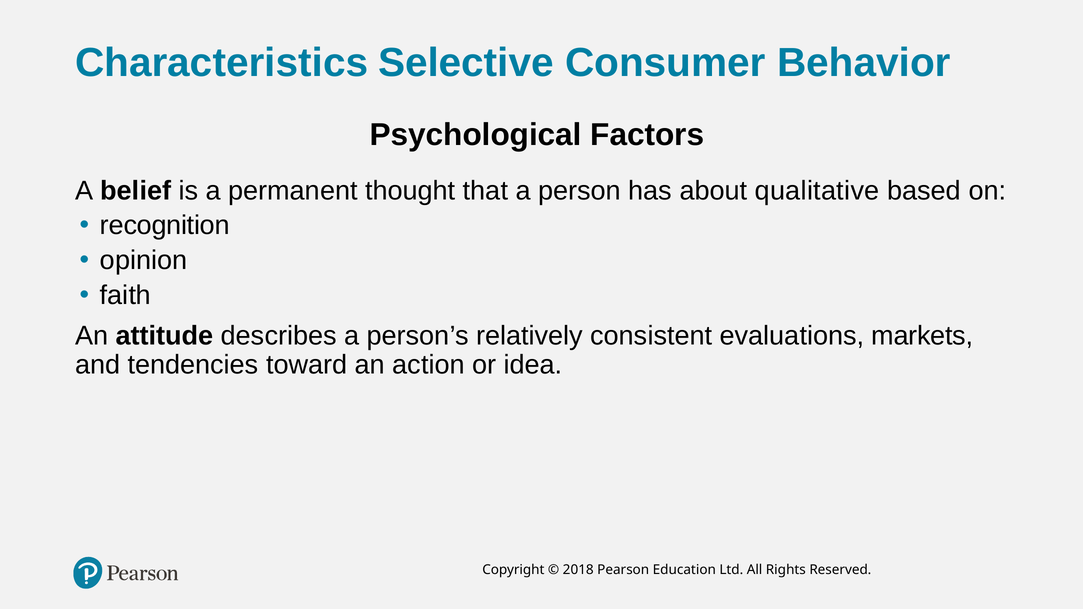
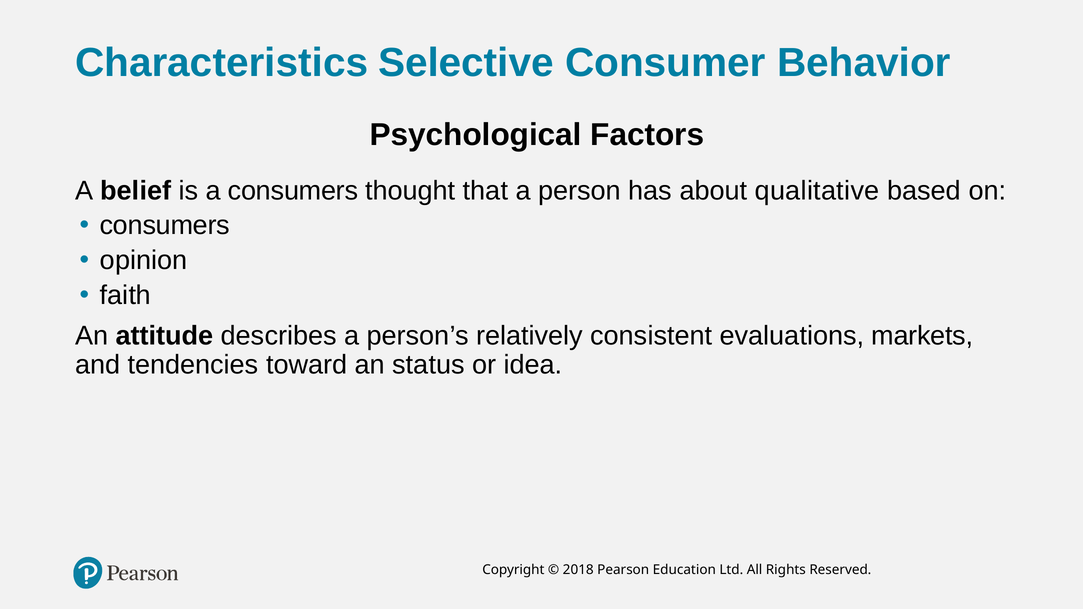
a permanent: permanent -> consumers
recognition at (165, 226): recognition -> consumers
action: action -> status
